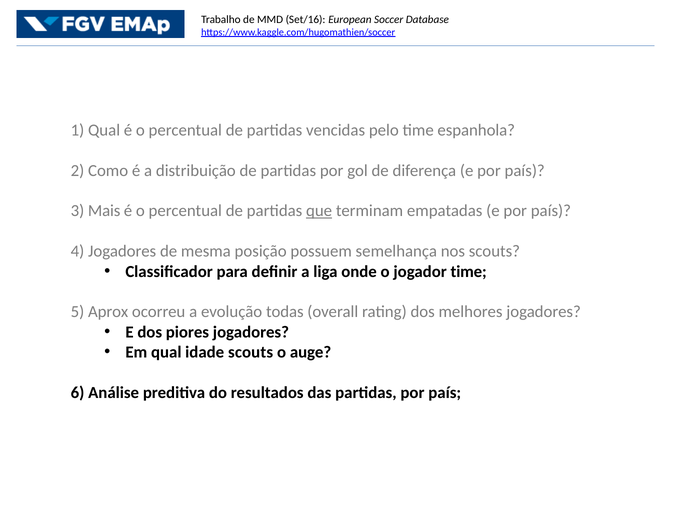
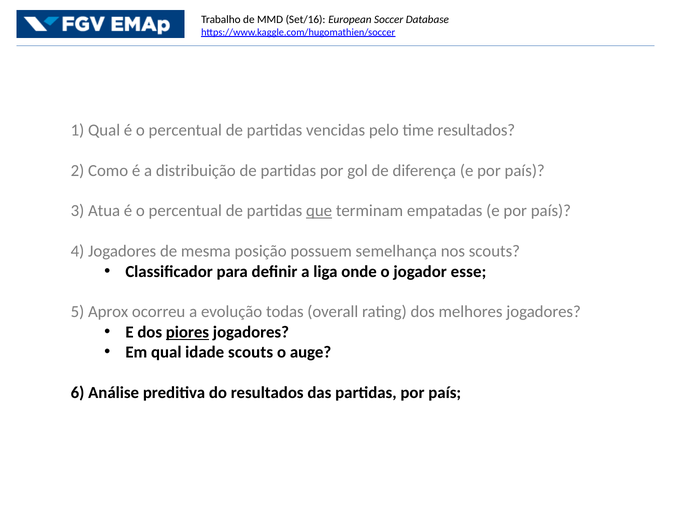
time espanhola: espanhola -> resultados
Mais: Mais -> Atua
jogador time: time -> esse
piores underline: none -> present
